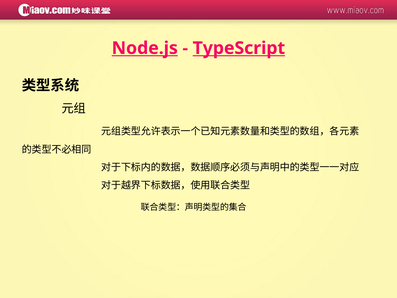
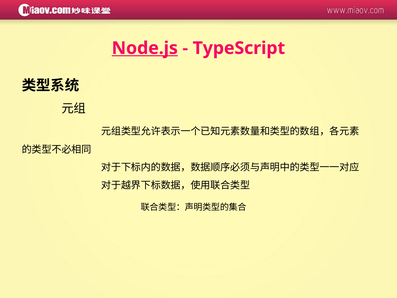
TypeScript underline: present -> none
